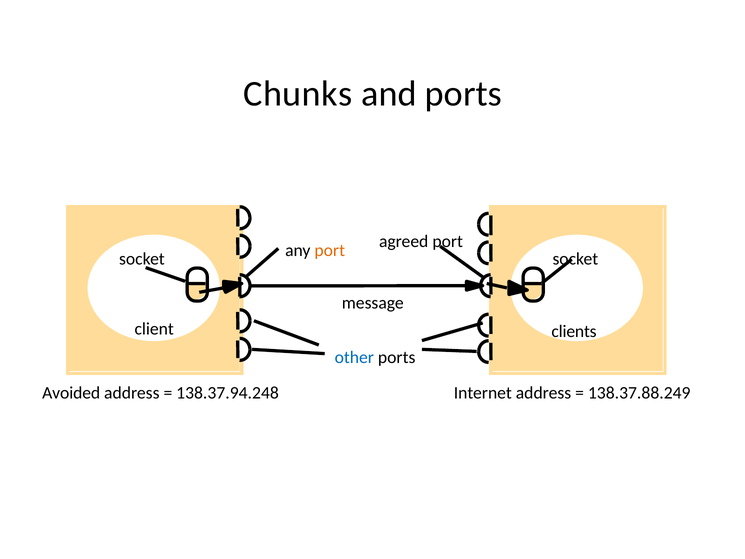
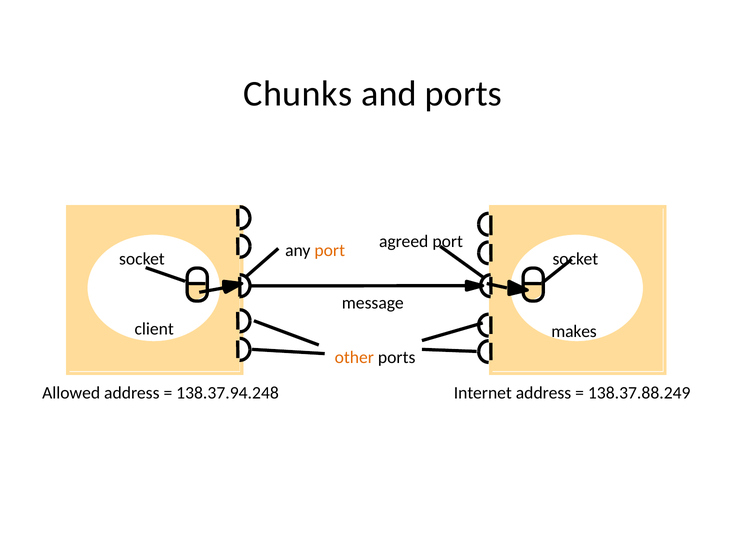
clients: clients -> makes
other colour: blue -> orange
Avoided: Avoided -> Allowed
